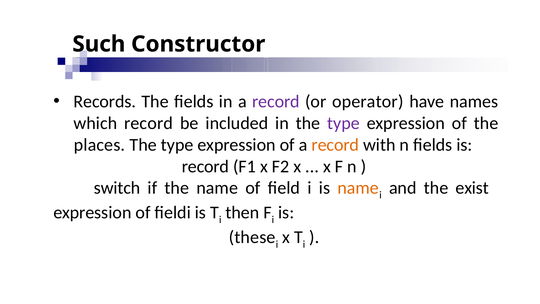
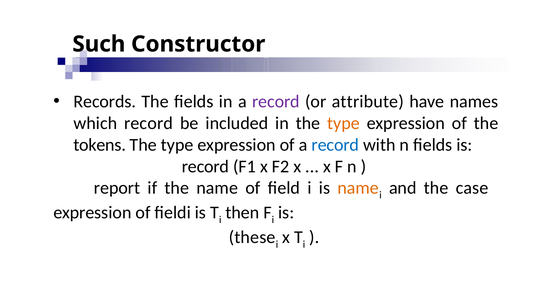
operator: operator -> attribute
type at (343, 123) colour: purple -> orange
places: places -> tokens
record at (335, 145) colour: orange -> blue
switch: switch -> report
exist: exist -> case
